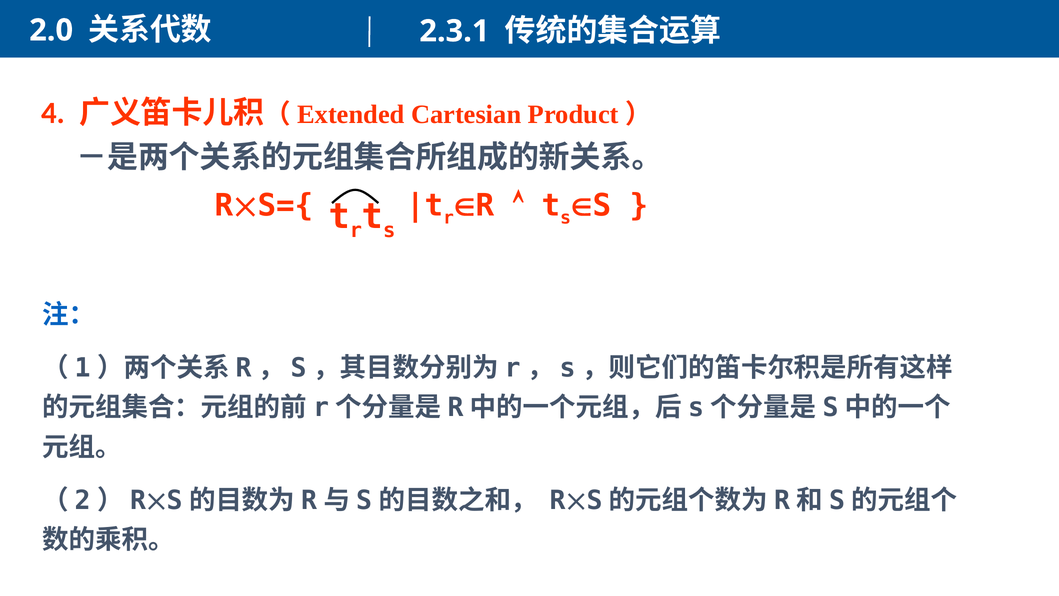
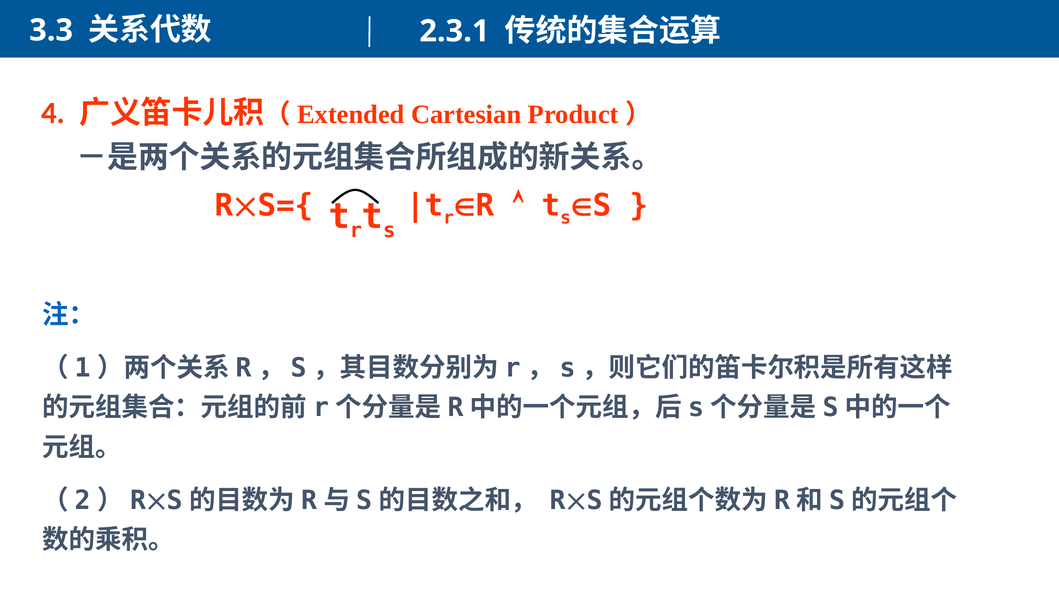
2.0: 2.0 -> 3.3
